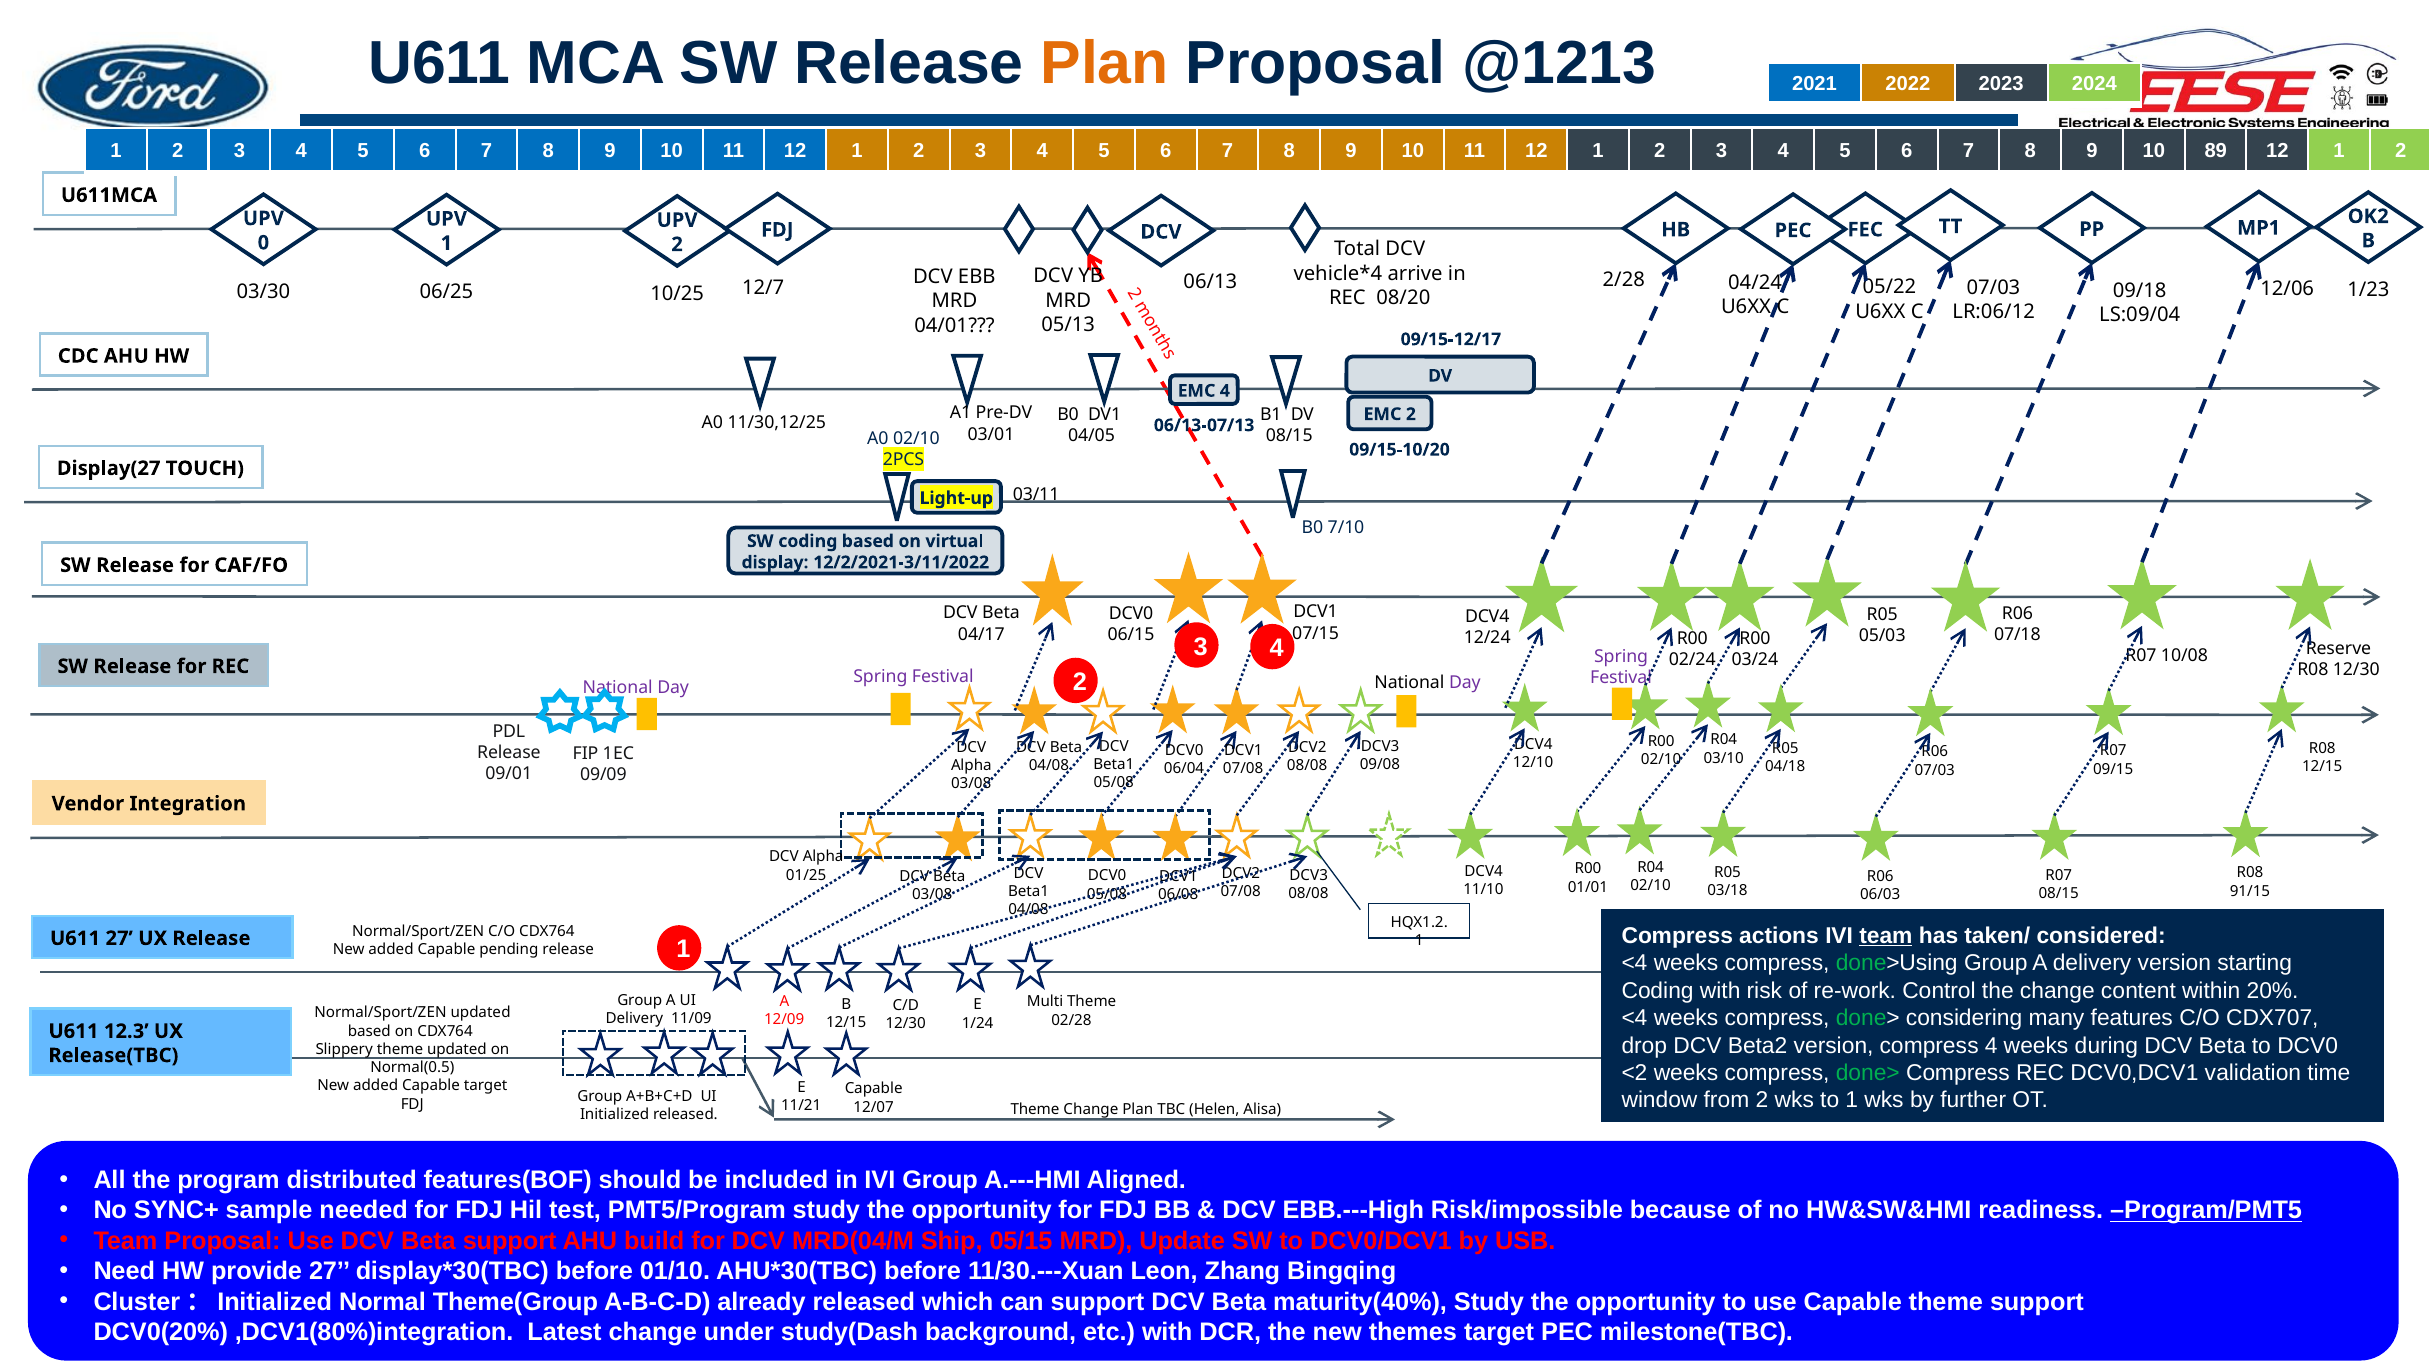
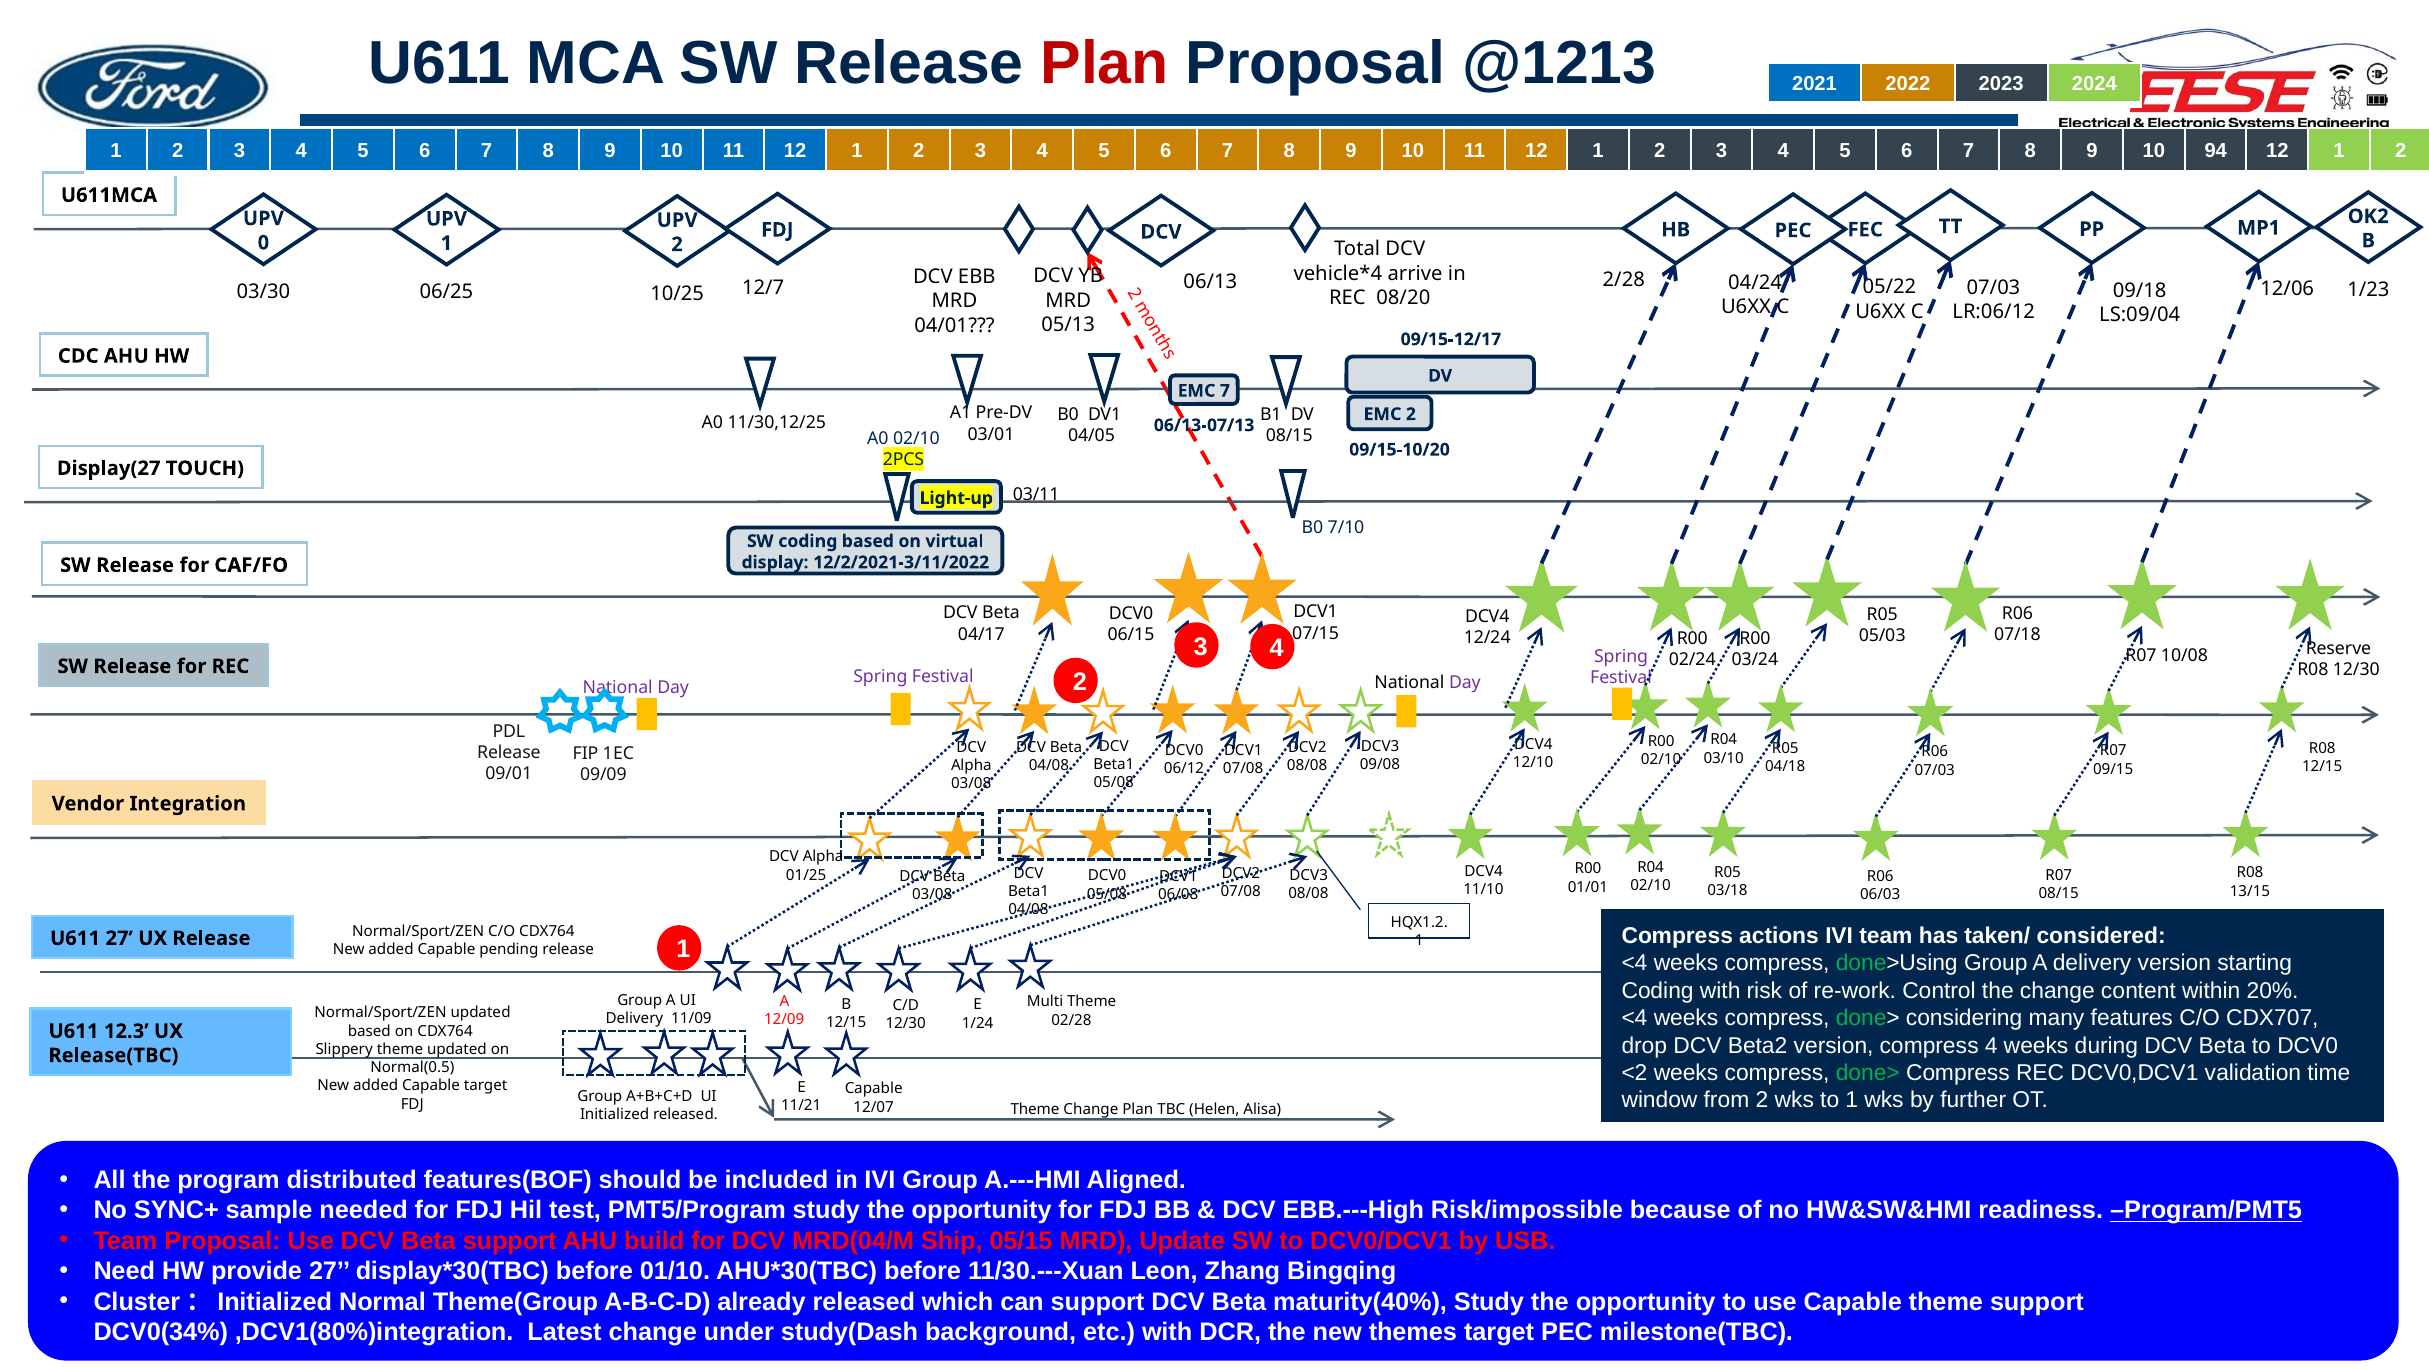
Plan at (1105, 64) colour: orange -> red
89: 89 -> 94
EMC 4: 4 -> 7
06/04: 06/04 -> 06/12
91/15: 91/15 -> 13/15
team at (1886, 935) underline: present -> none
DCV0(20%: DCV0(20% -> DCV0(34%
